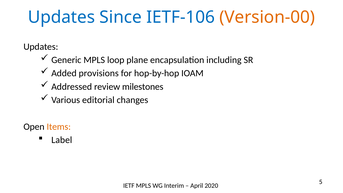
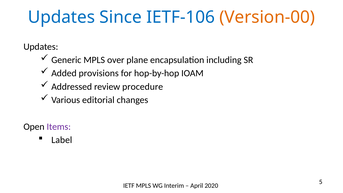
loop: loop -> over
milestones: milestones -> procedure
Items colour: orange -> purple
